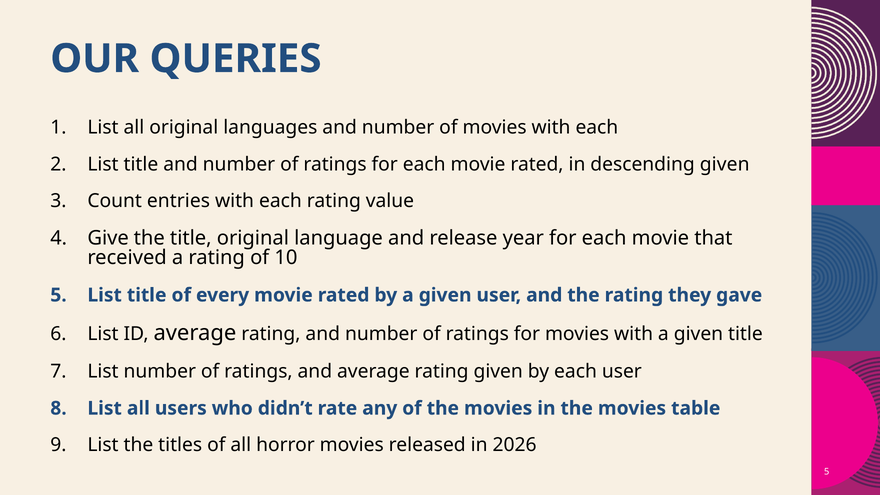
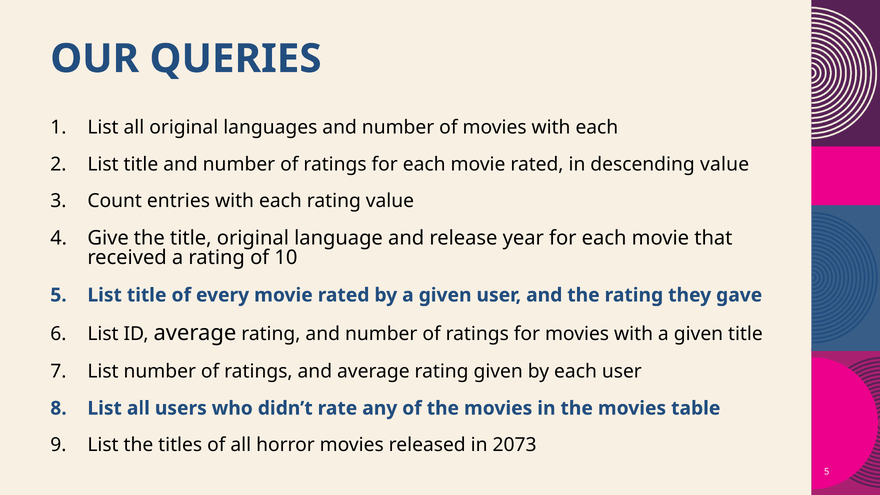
descending given: given -> value
2026: 2026 -> 2073
